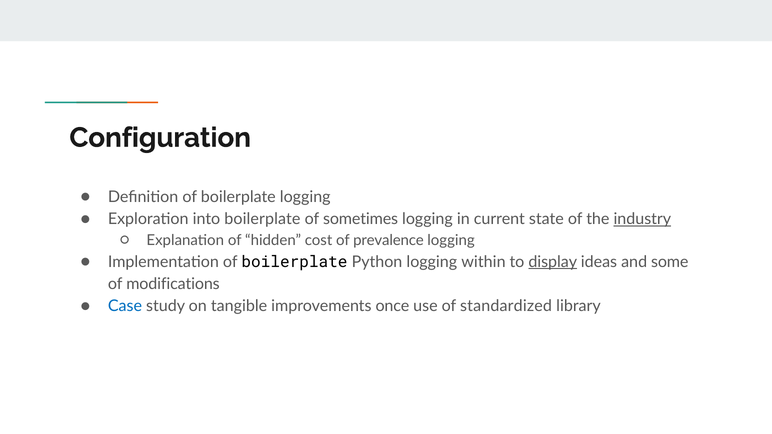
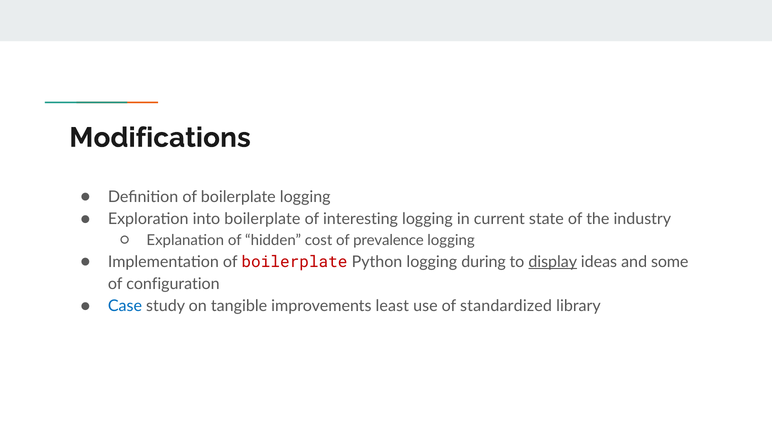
Configuration: Configuration -> Modifications
sometimes: sometimes -> interesting
industry underline: present -> none
boilerplate at (294, 262) colour: black -> red
within: within -> during
modifications: modifications -> configuration
once: once -> least
